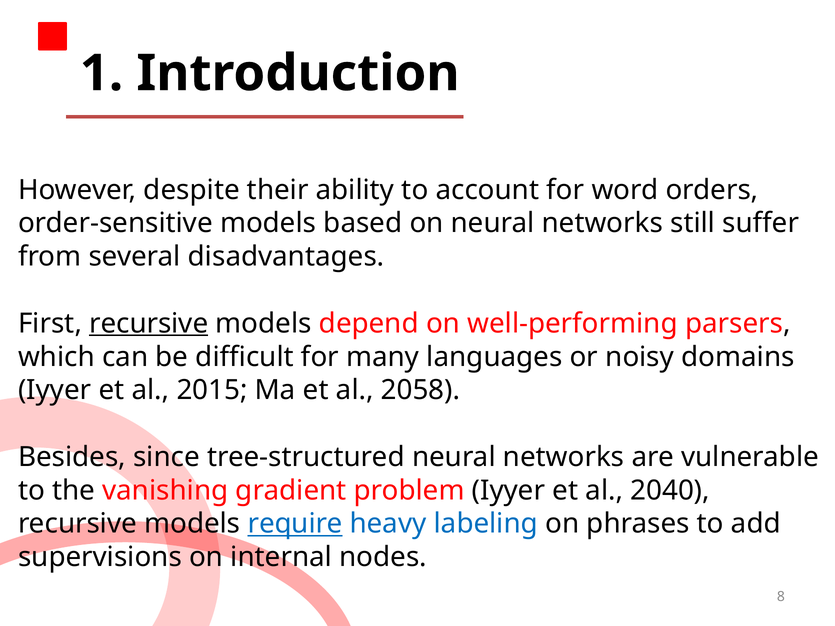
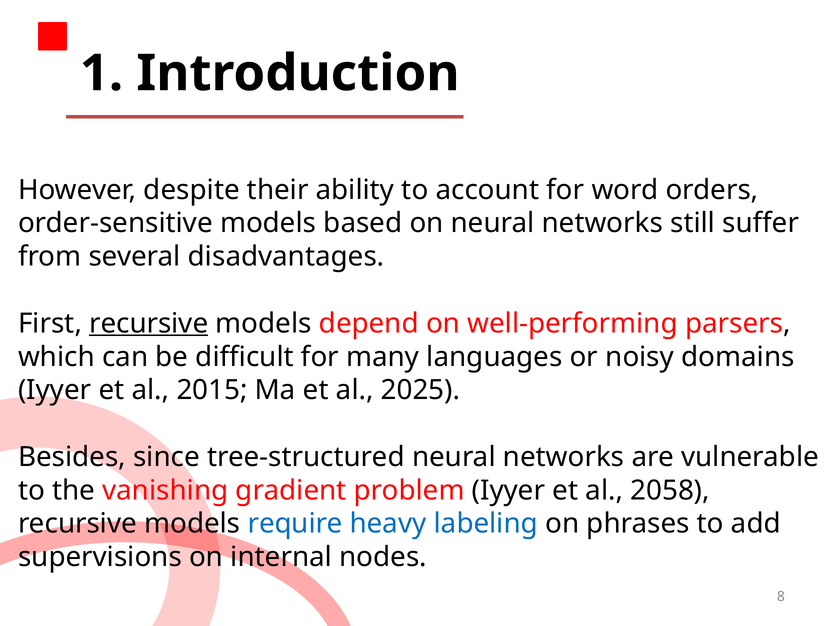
2058: 2058 -> 2025
2040: 2040 -> 2058
require underline: present -> none
